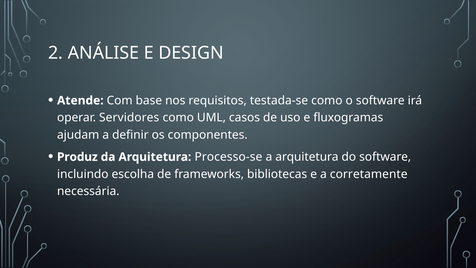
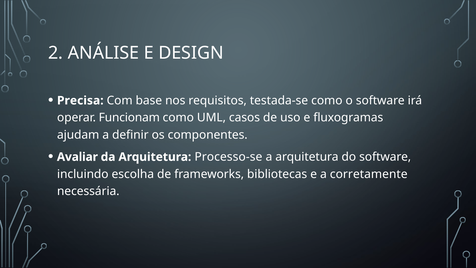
Atende: Atende -> Precisa
Servidores: Servidores -> Funcionam
Produz: Produz -> Avaliar
